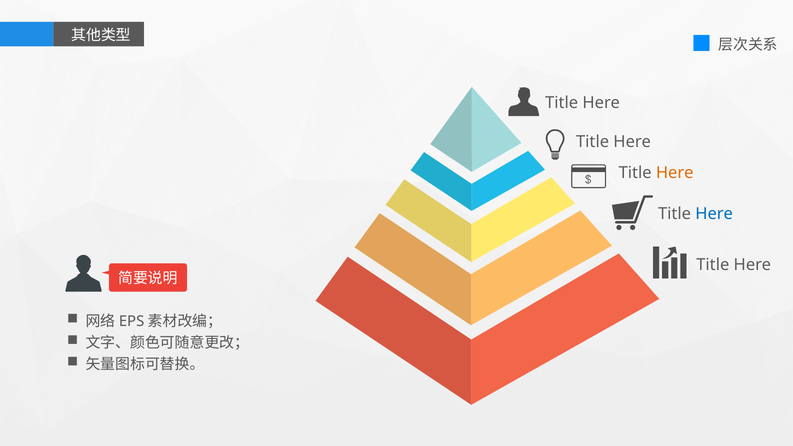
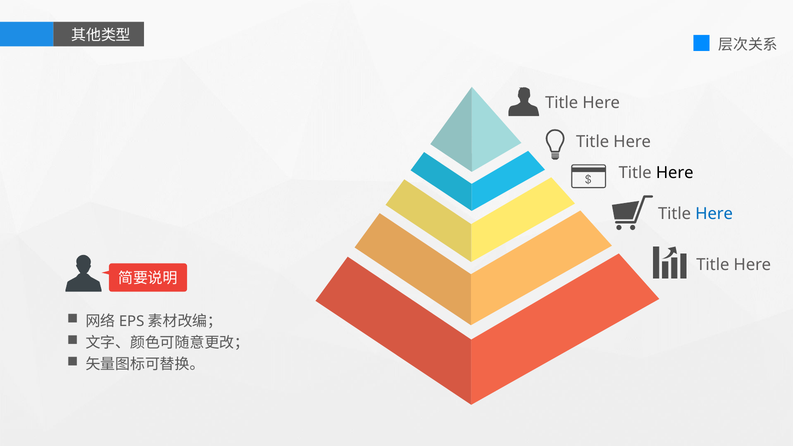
Here at (675, 173) colour: orange -> black
